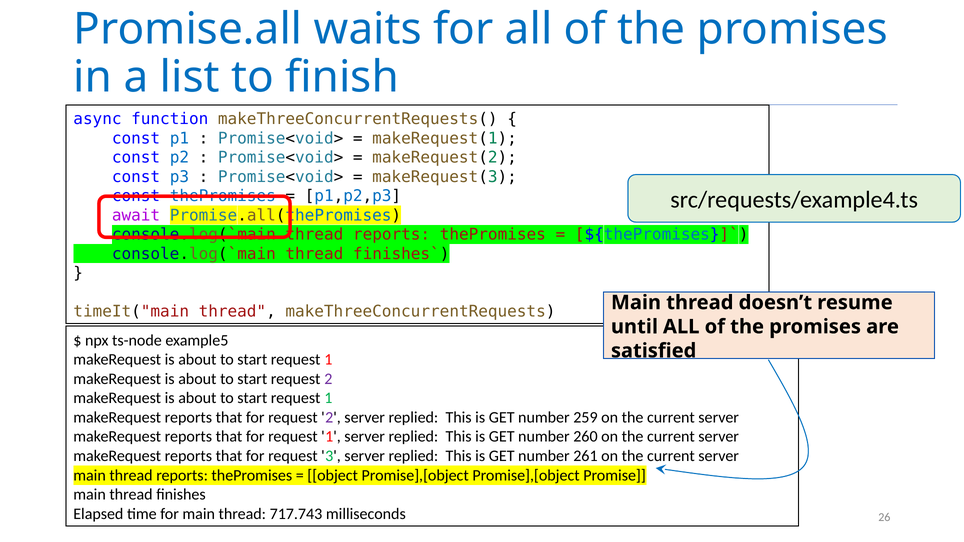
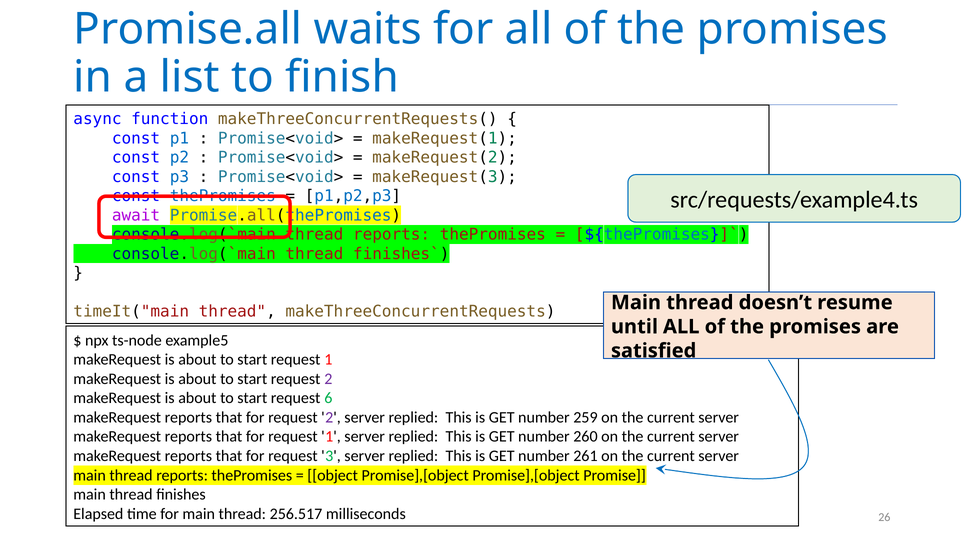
1 at (328, 398): 1 -> 6
717.743: 717.743 -> 256.517
